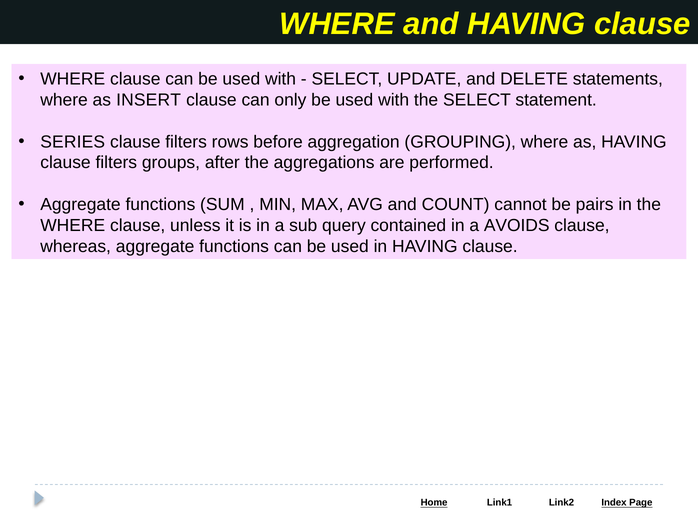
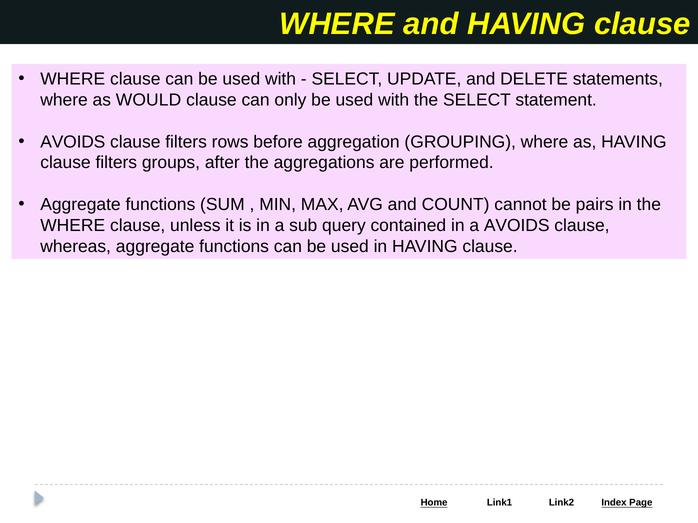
INSERT: INSERT -> WOULD
SERIES at (73, 142): SERIES -> AVOIDS
